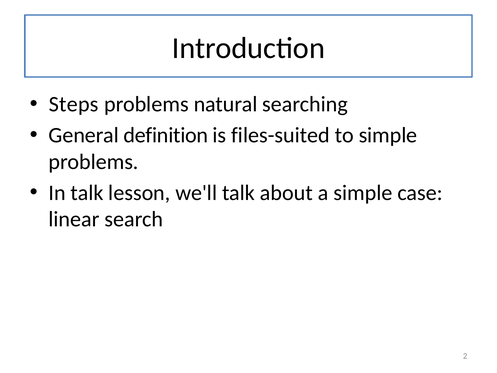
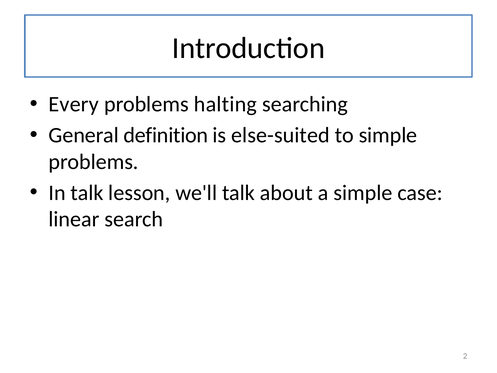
Steps: Steps -> Every
natural: natural -> halting
files-suited: files-suited -> else-suited
